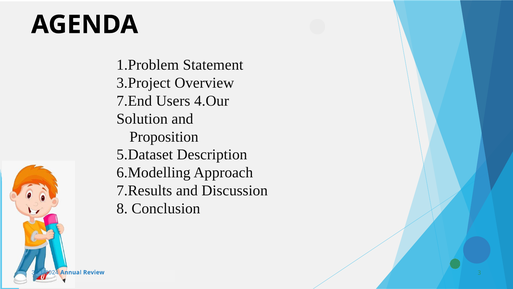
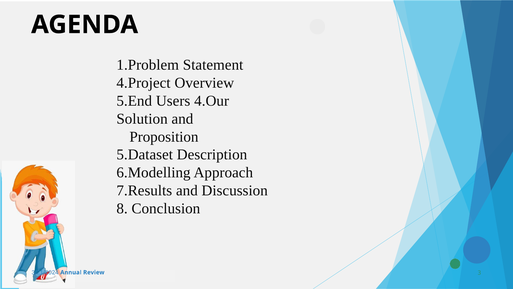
3.Project: 3.Project -> 4.Project
7.End: 7.End -> 5.End
